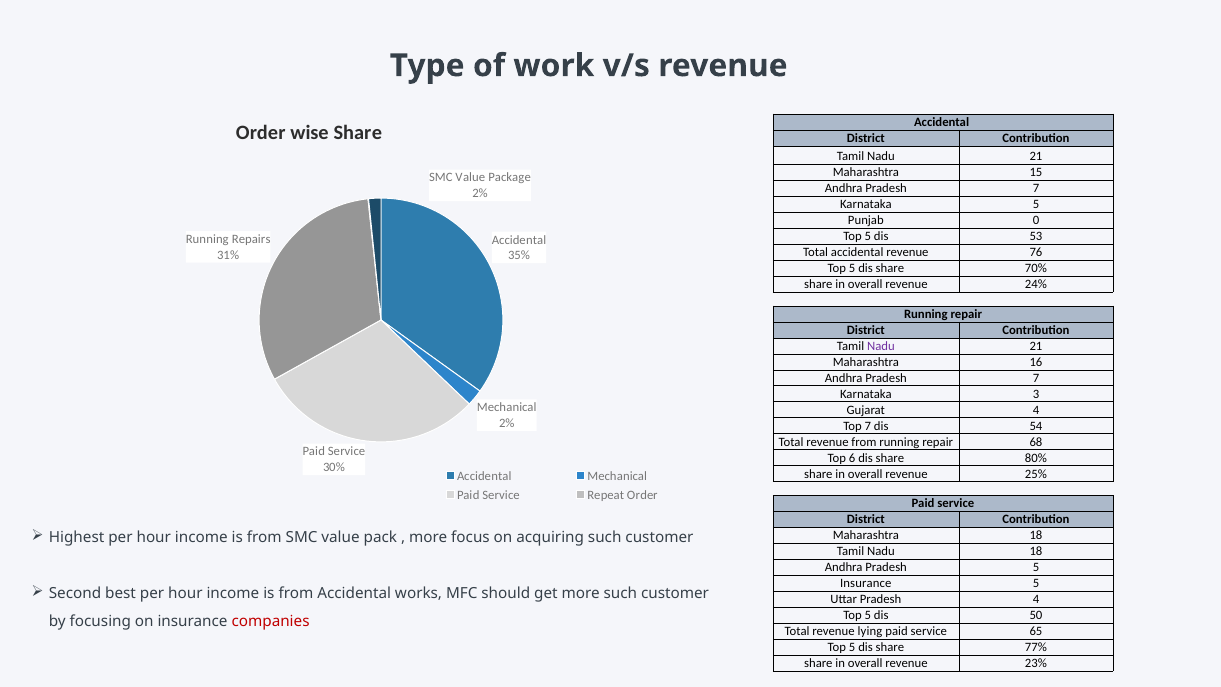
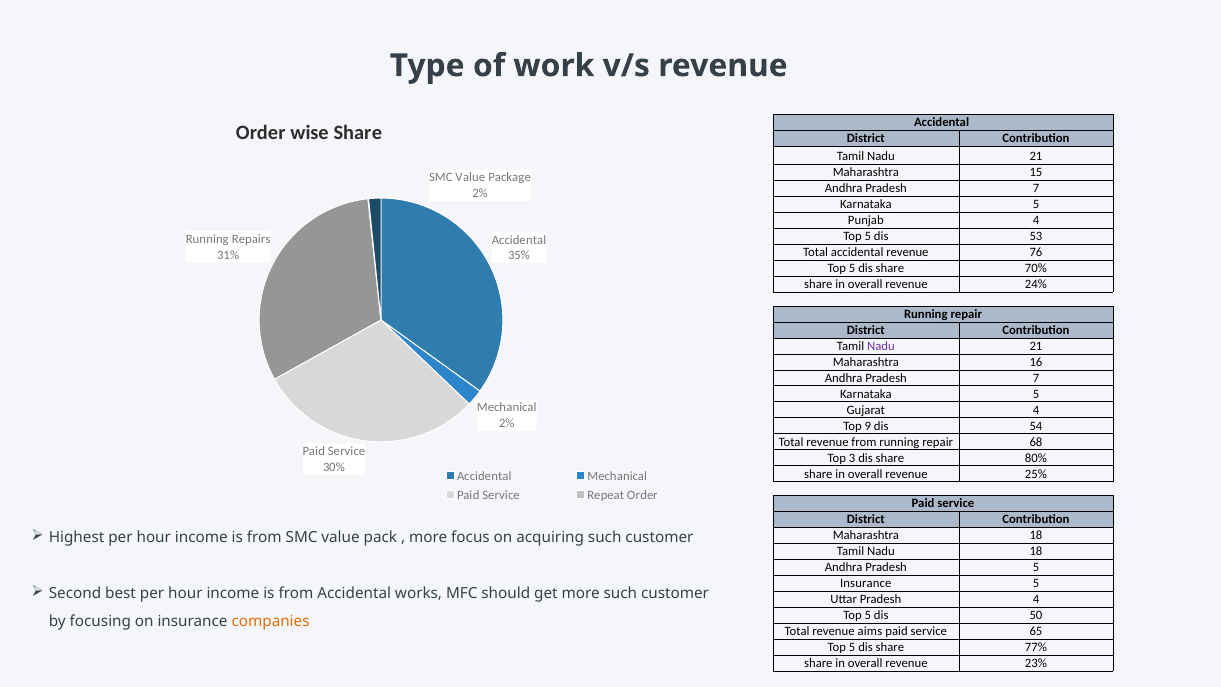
Punjab 0: 0 -> 4
3 at (1036, 394): 3 -> 5
Top 7: 7 -> 9
6: 6 -> 3
companies colour: red -> orange
lying: lying -> aims
